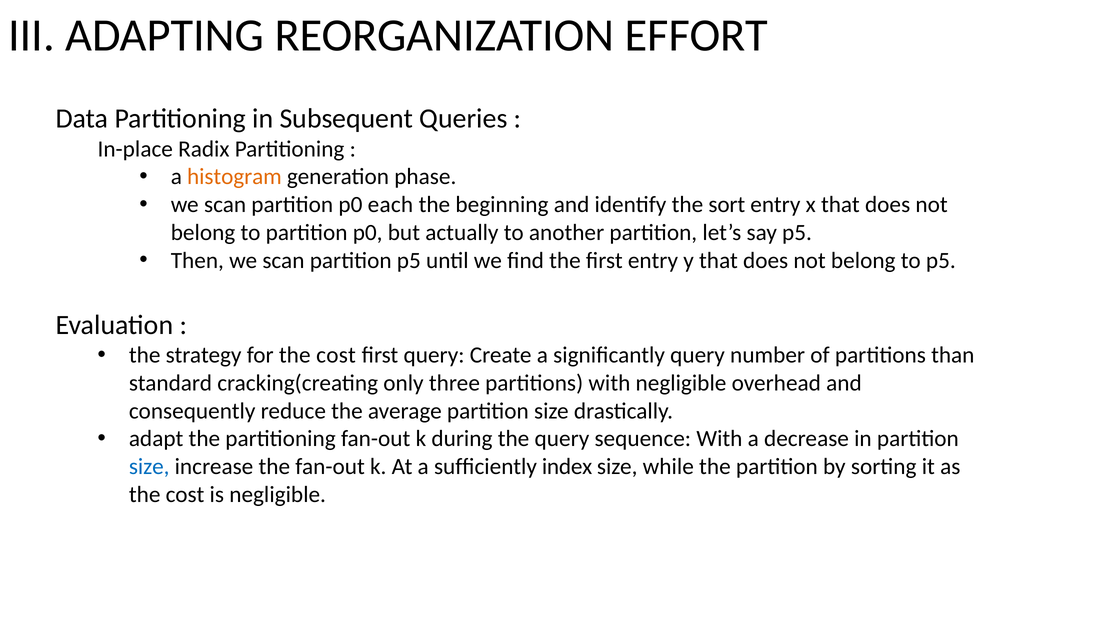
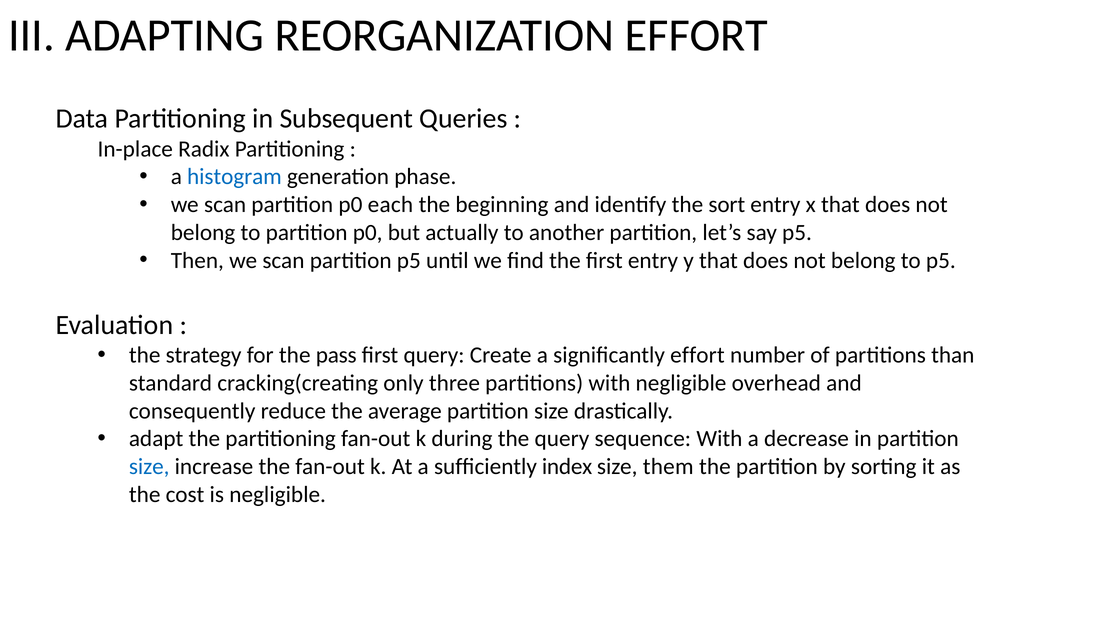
histogram colour: orange -> blue
for the cost: cost -> pass
signiﬁcantly query: query -> effort
while: while -> them
